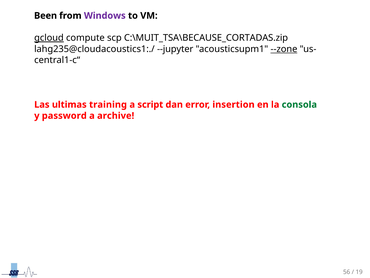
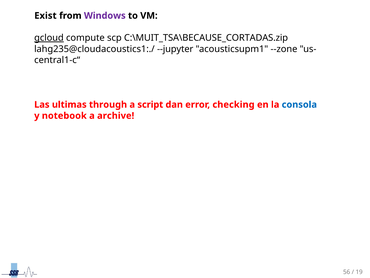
Been: Been -> Exist
--zone underline: present -> none
training: training -> through
insertion: insertion -> checking
consola colour: green -> blue
password: password -> notebook
